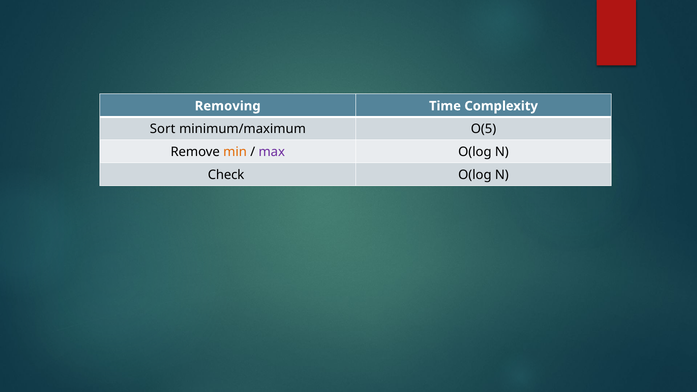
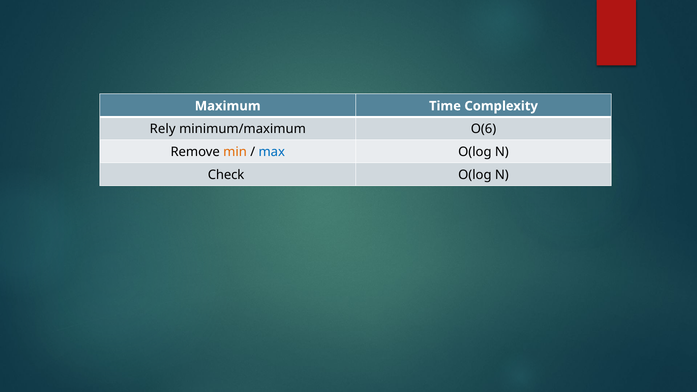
Removing: Removing -> Maximum
Sort: Sort -> Rely
O(5: O(5 -> O(6
max colour: purple -> blue
